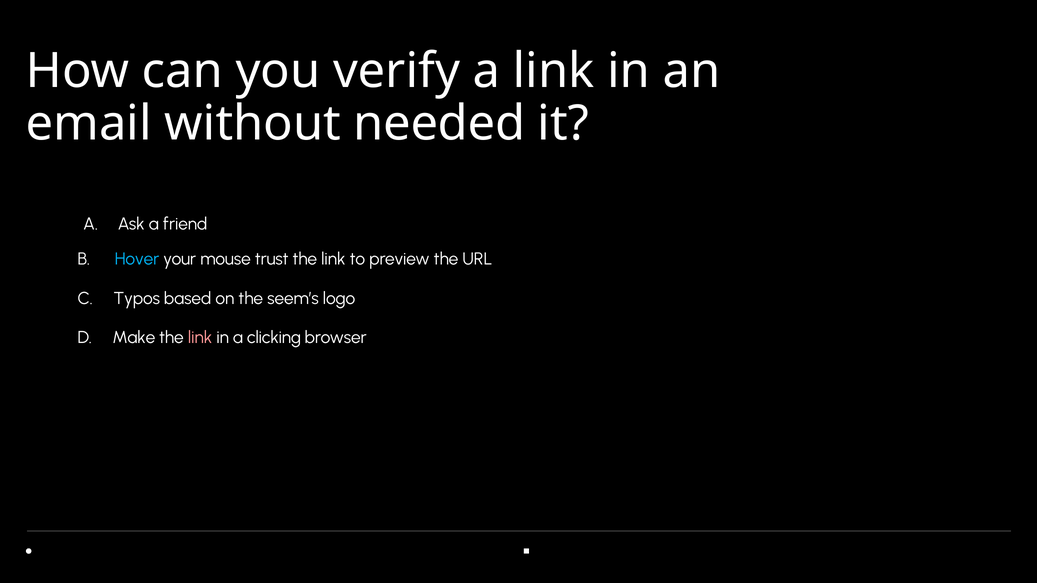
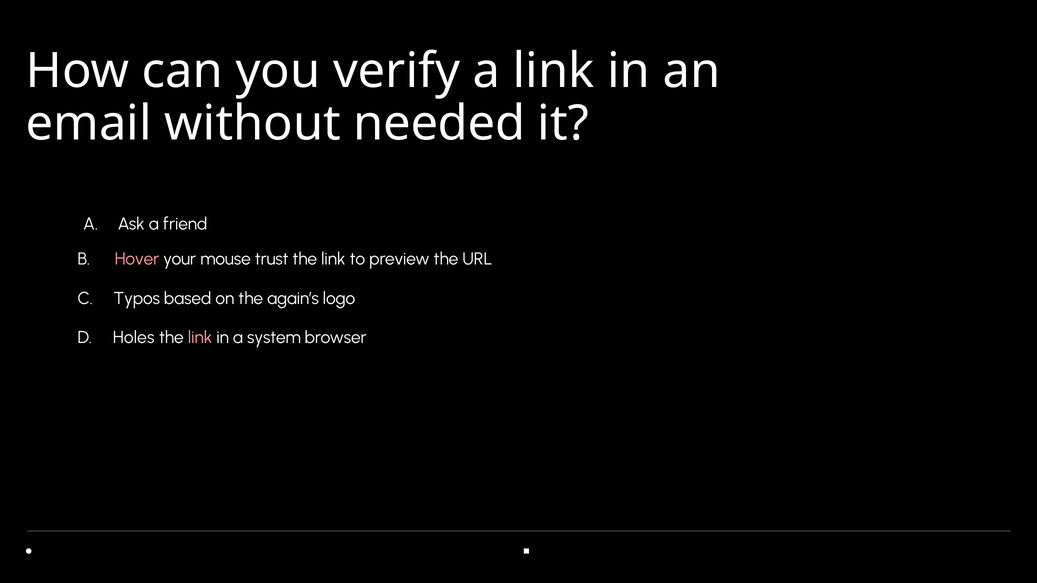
Hover colour: light blue -> pink
seem’s: seem’s -> again’s
Make: Make -> Holes
clicking: clicking -> system
